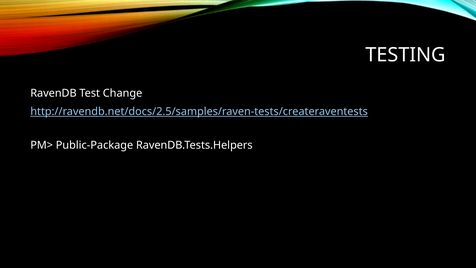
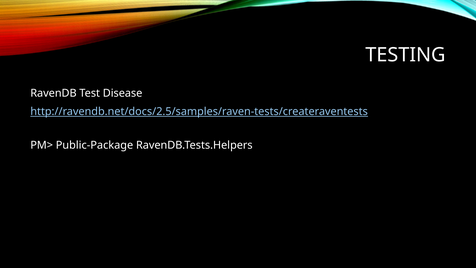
Change: Change -> Disease
